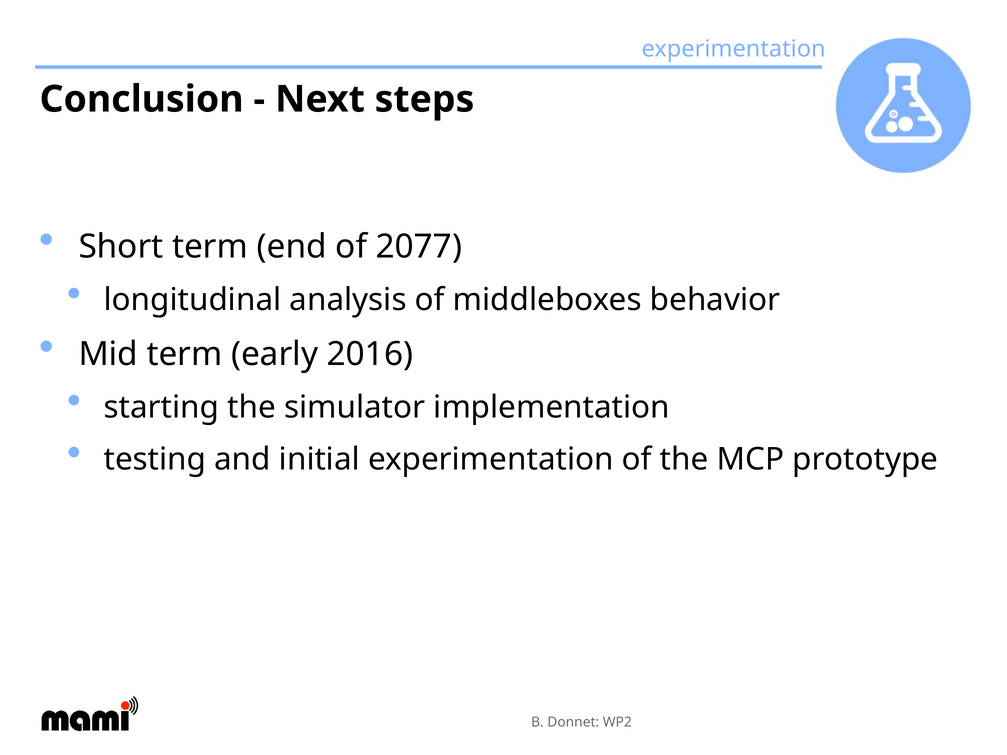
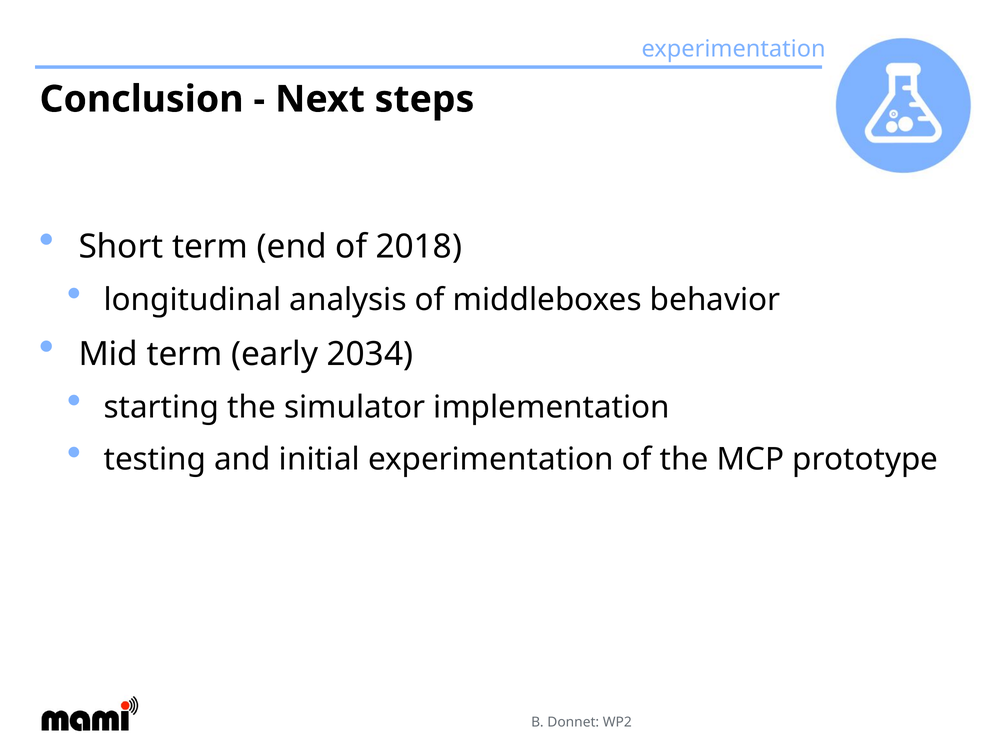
2077: 2077 -> 2018
2016: 2016 -> 2034
